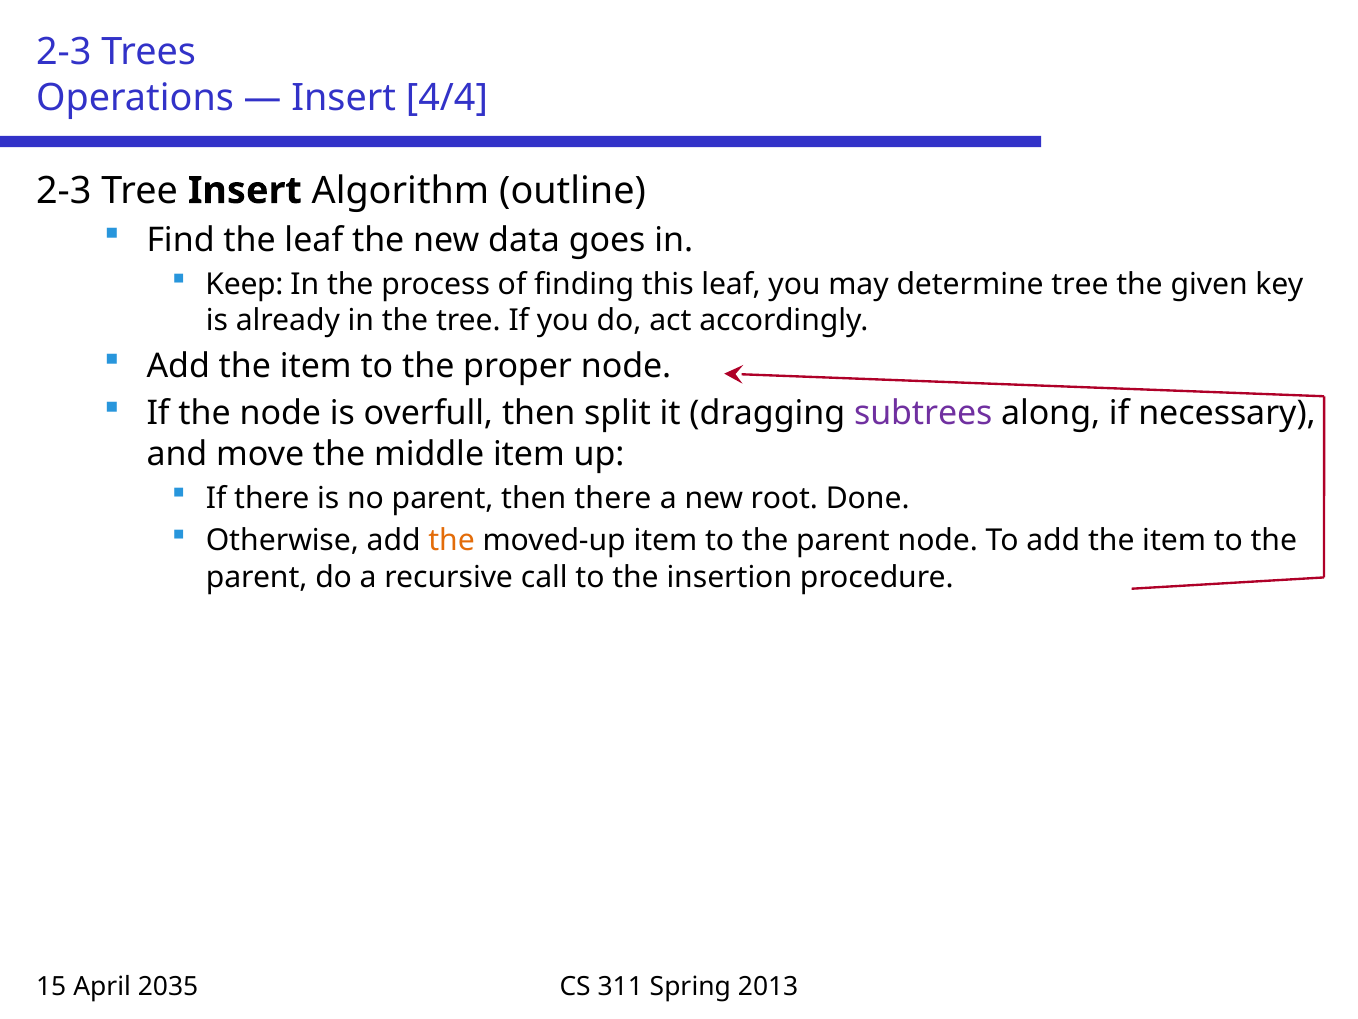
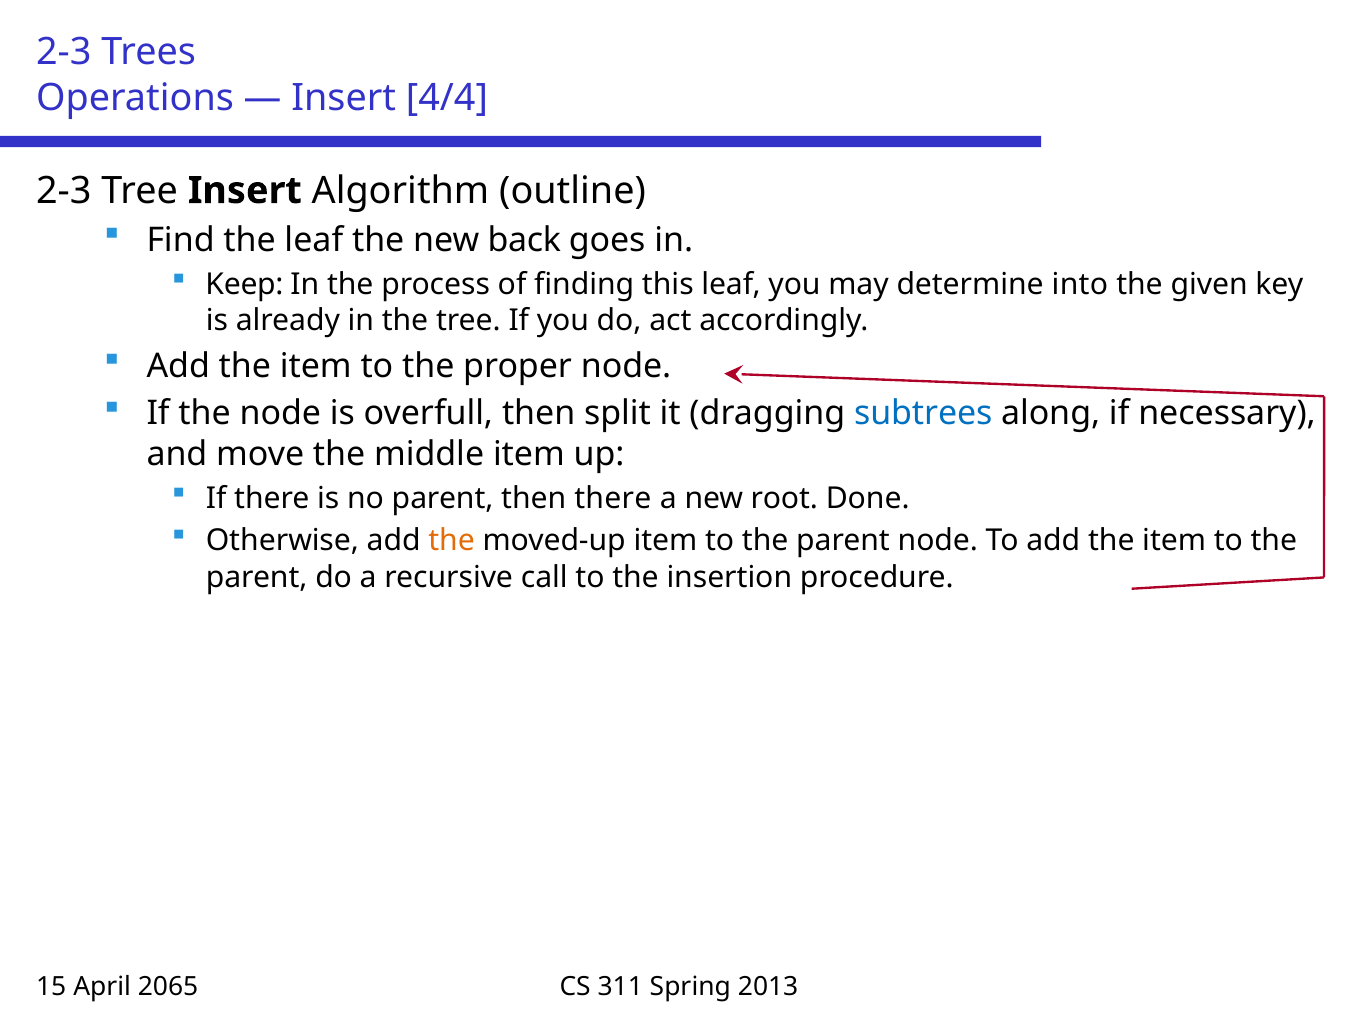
data: data -> back
determine tree: tree -> into
subtrees colour: purple -> blue
2035: 2035 -> 2065
